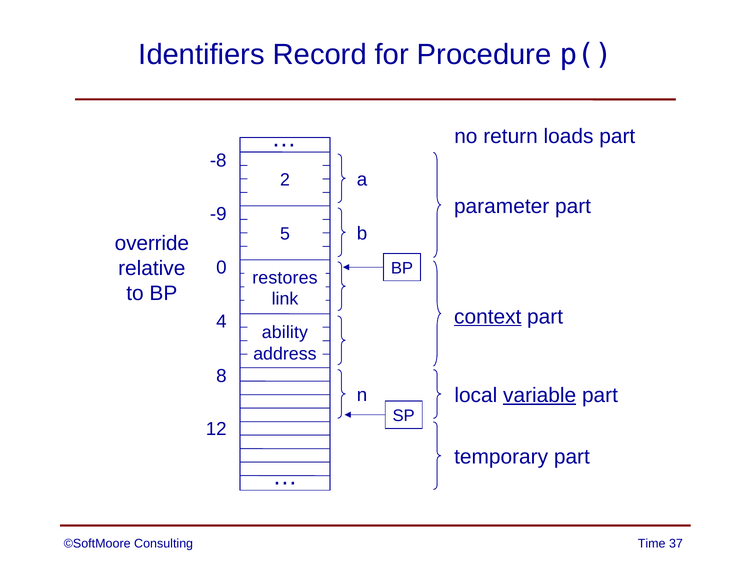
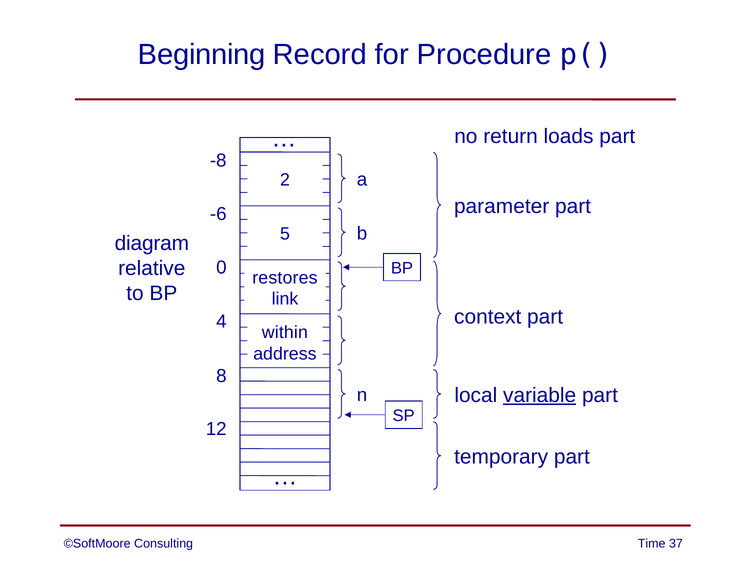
Identifiers: Identifiers -> Beginning
-9: -9 -> -6
override: override -> diagram
context underline: present -> none
ability: ability -> within
